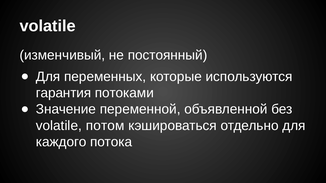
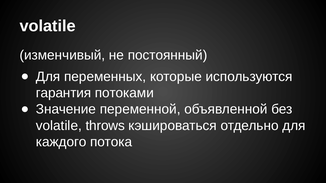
потом: потом -> throws
